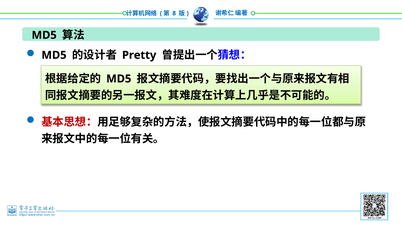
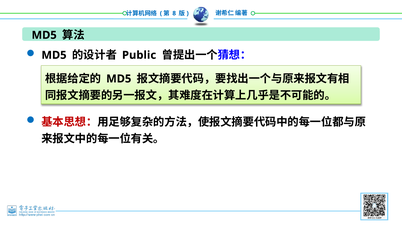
Pretty: Pretty -> Public
